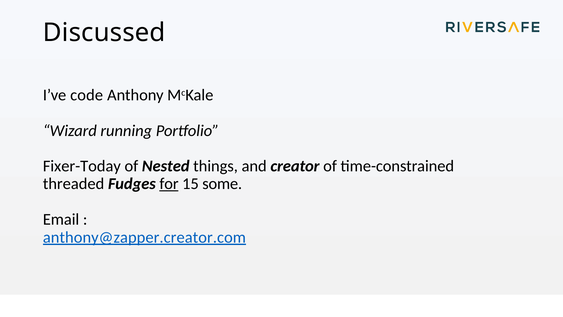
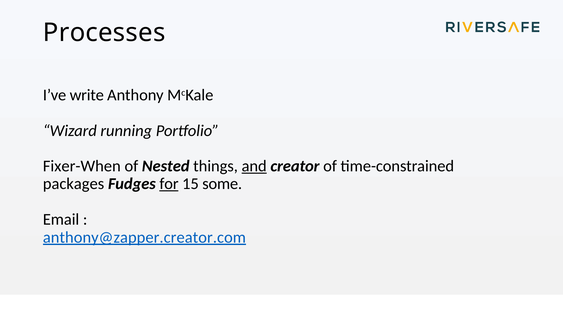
Discussed: Discussed -> Processes
code: code -> write
Fixer-Today: Fixer-Today -> Fixer-When
and underline: none -> present
threaded: threaded -> packages
